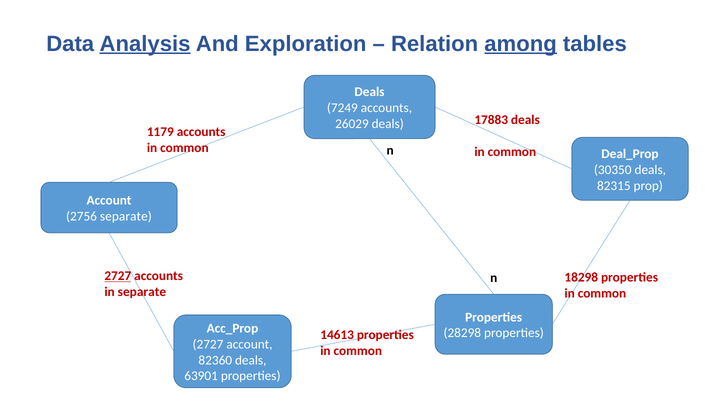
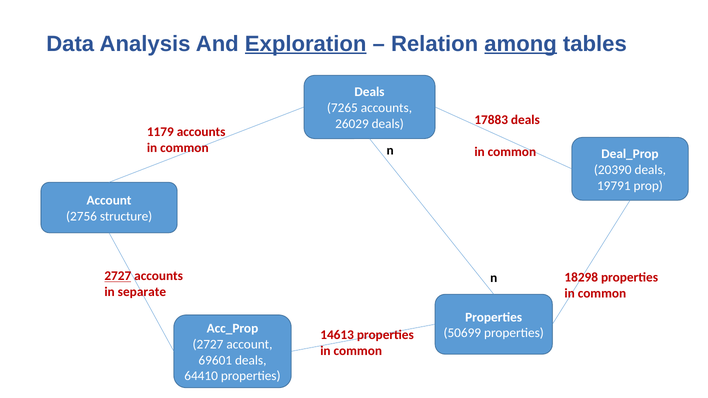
Analysis underline: present -> none
Exploration underline: none -> present
7249: 7249 -> 7265
30350: 30350 -> 20390
82315: 82315 -> 19791
2756 separate: separate -> structure
28298: 28298 -> 50699
82360: 82360 -> 69601
63901: 63901 -> 64410
